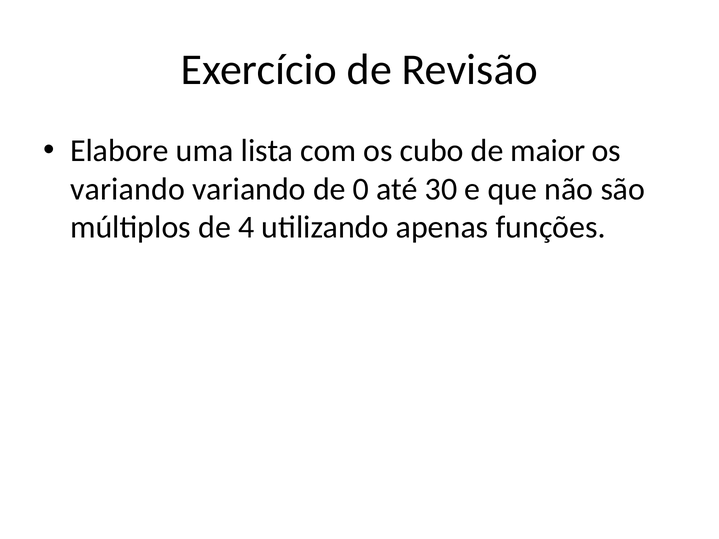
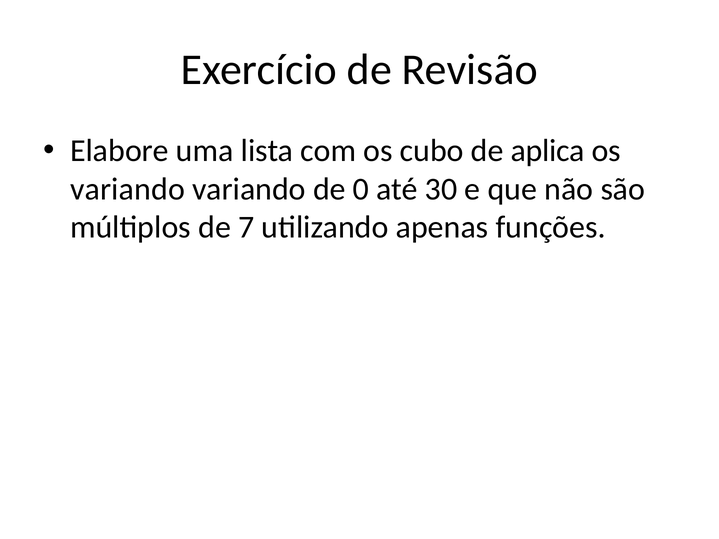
maior: maior -> aplica
4: 4 -> 7
